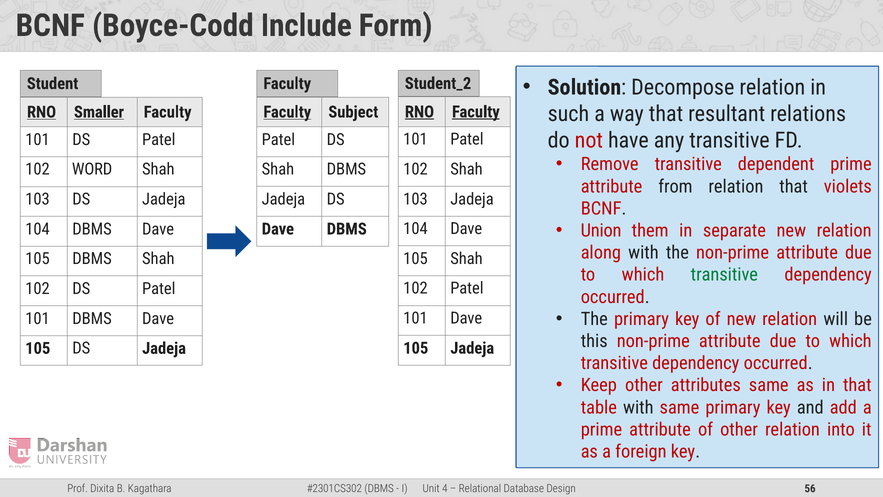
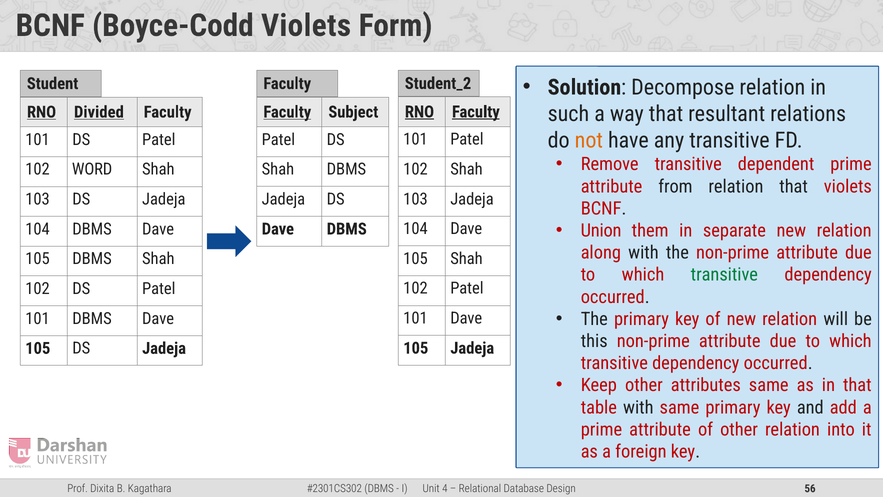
Boyce-Codd Include: Include -> Violets
Smaller: Smaller -> Divided
not colour: red -> orange
